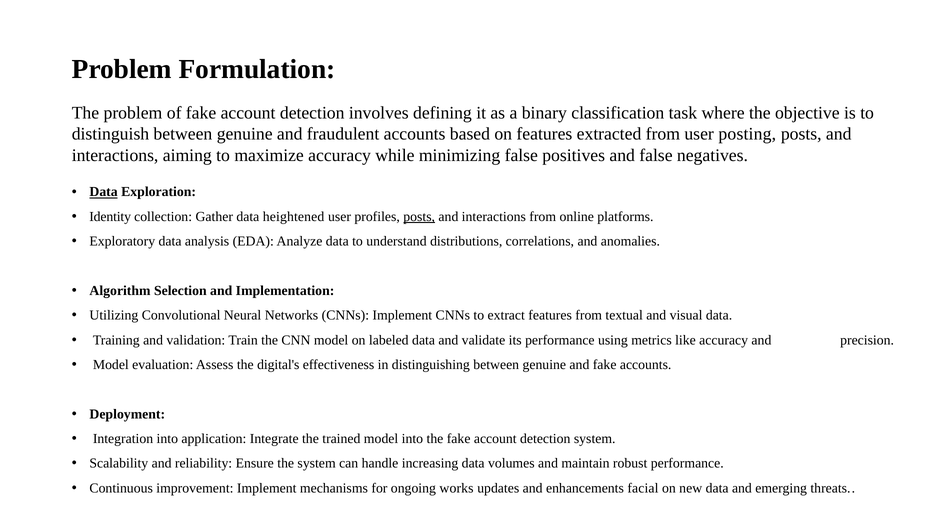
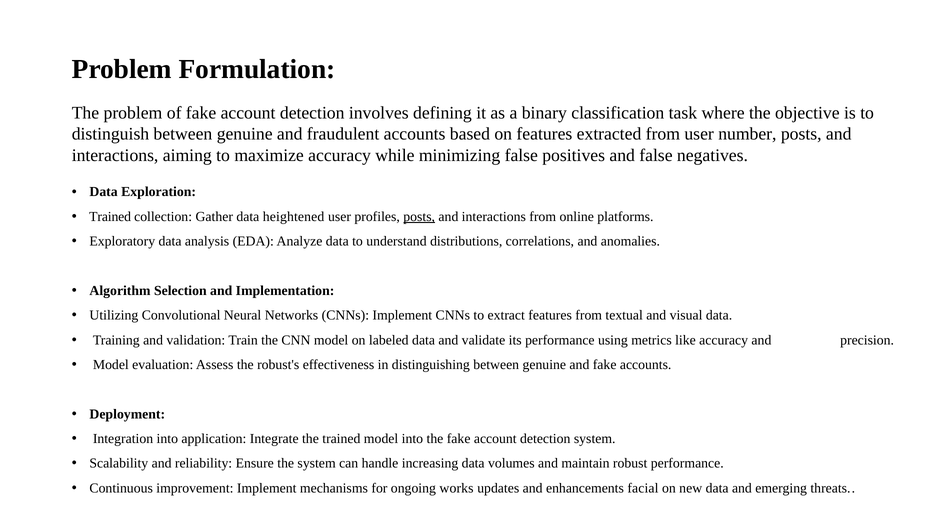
posting: posting -> number
Data at (104, 192) underline: present -> none
Identity at (110, 217): Identity -> Trained
digital's: digital's -> robust's
